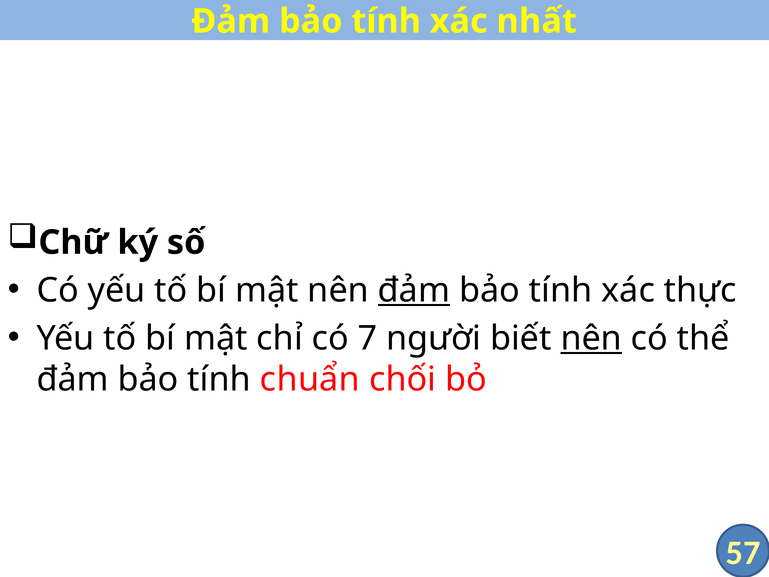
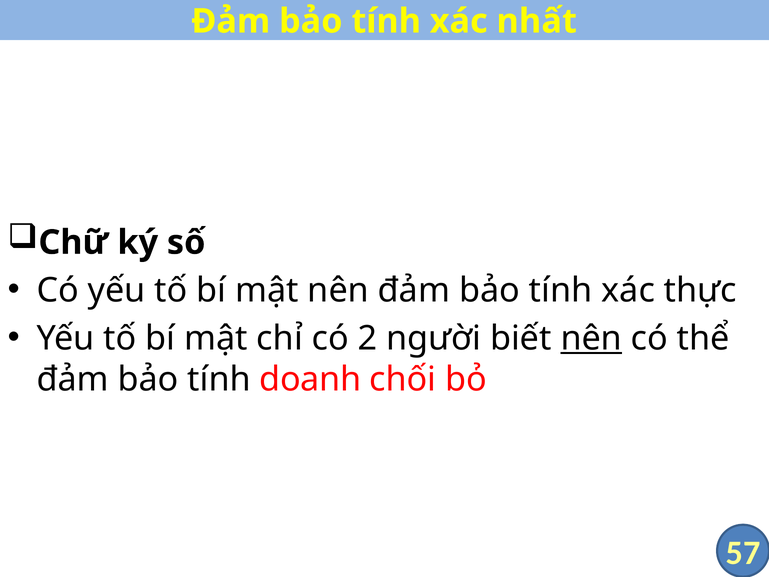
đảm at (414, 290) underline: present -> none
7: 7 -> 2
chuẩn: chuẩn -> doanh
